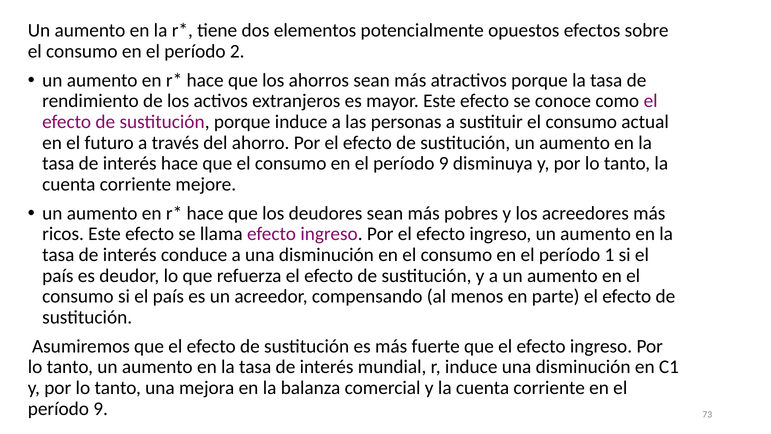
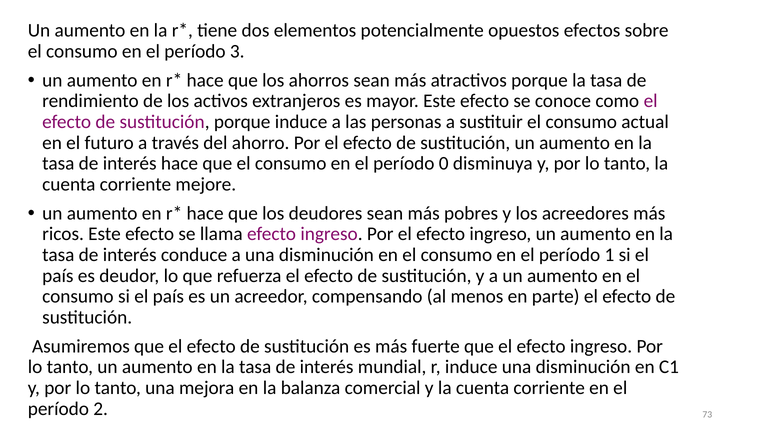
2: 2 -> 3
9 at (444, 163): 9 -> 0
9 at (101, 408): 9 -> 2
